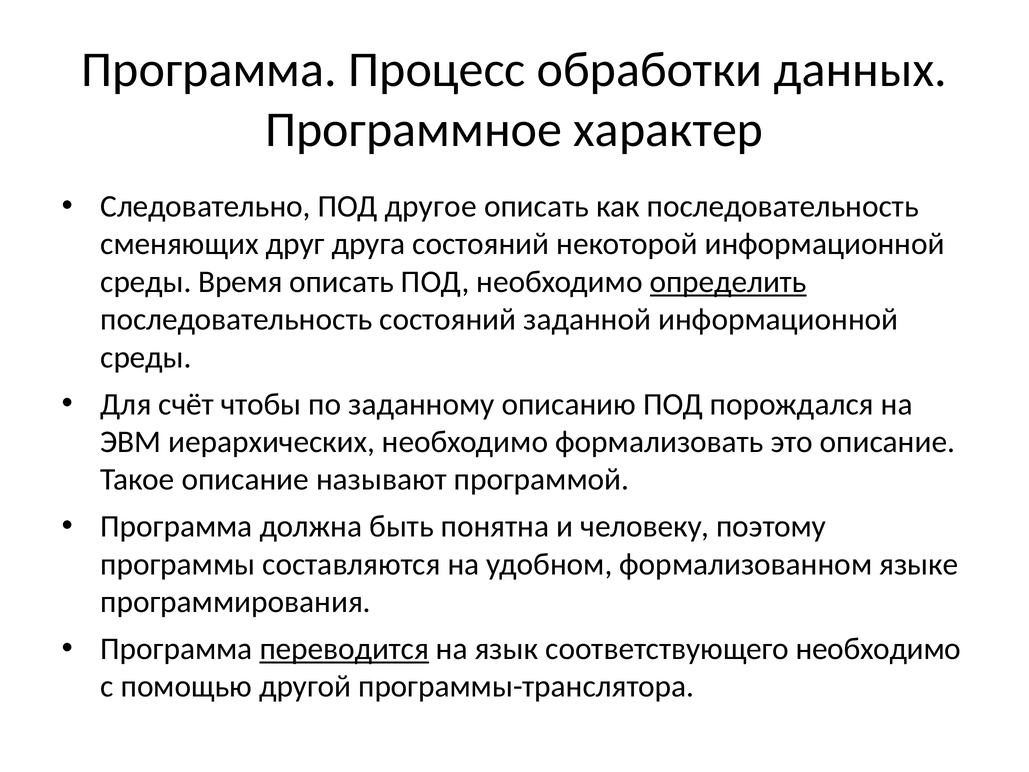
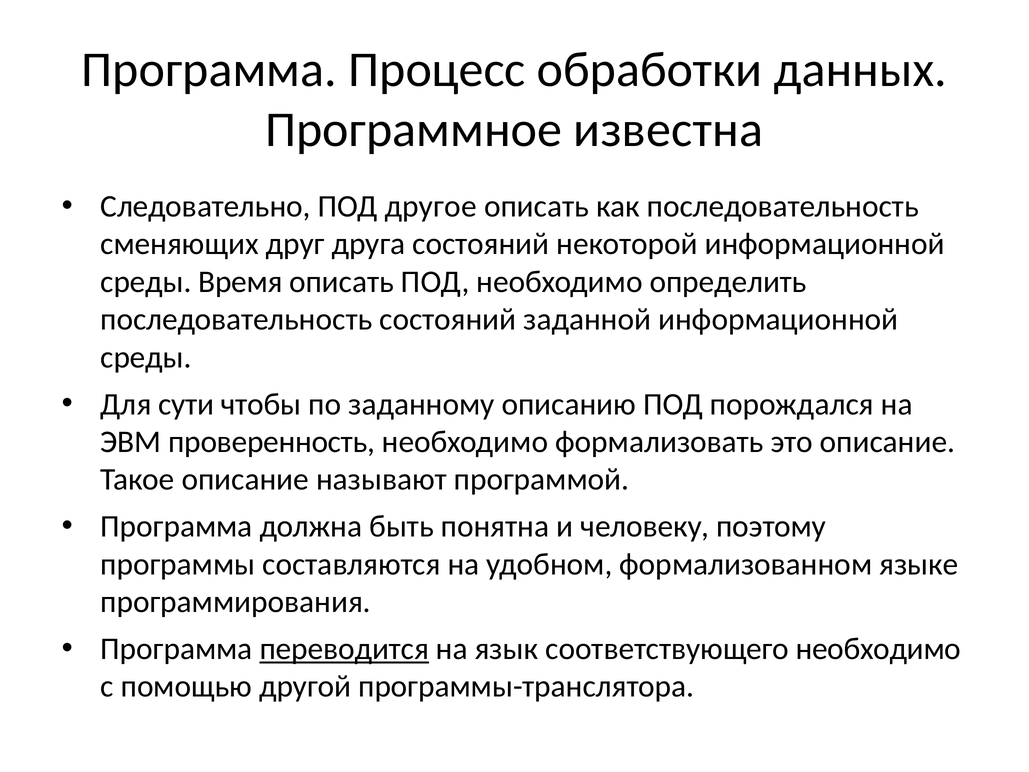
характер: характер -> известна
определить underline: present -> none
счёт: счёт -> сути
иерархических: иерархических -> проверенность
